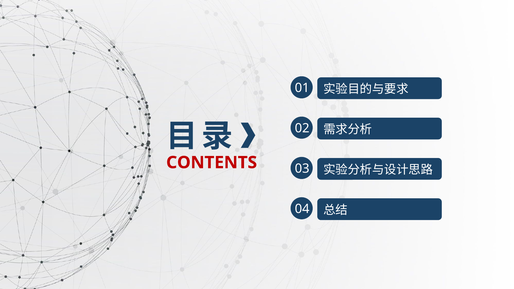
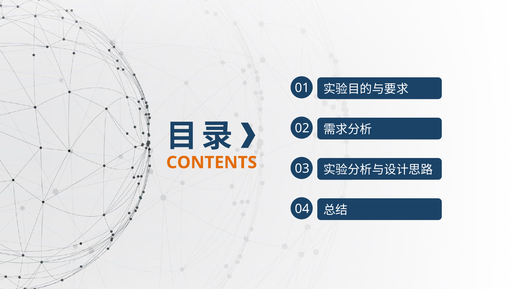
CONTENTS colour: red -> orange
